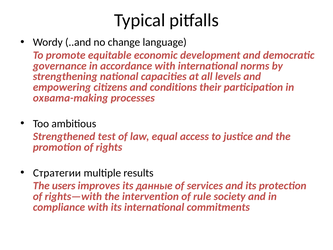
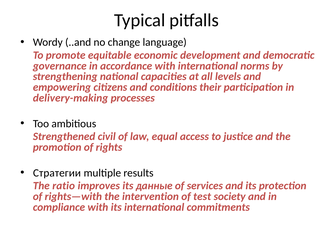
охвата-making: охвата-making -> delivery-making
test: test -> civil
users: users -> ratio
rule: rule -> test
